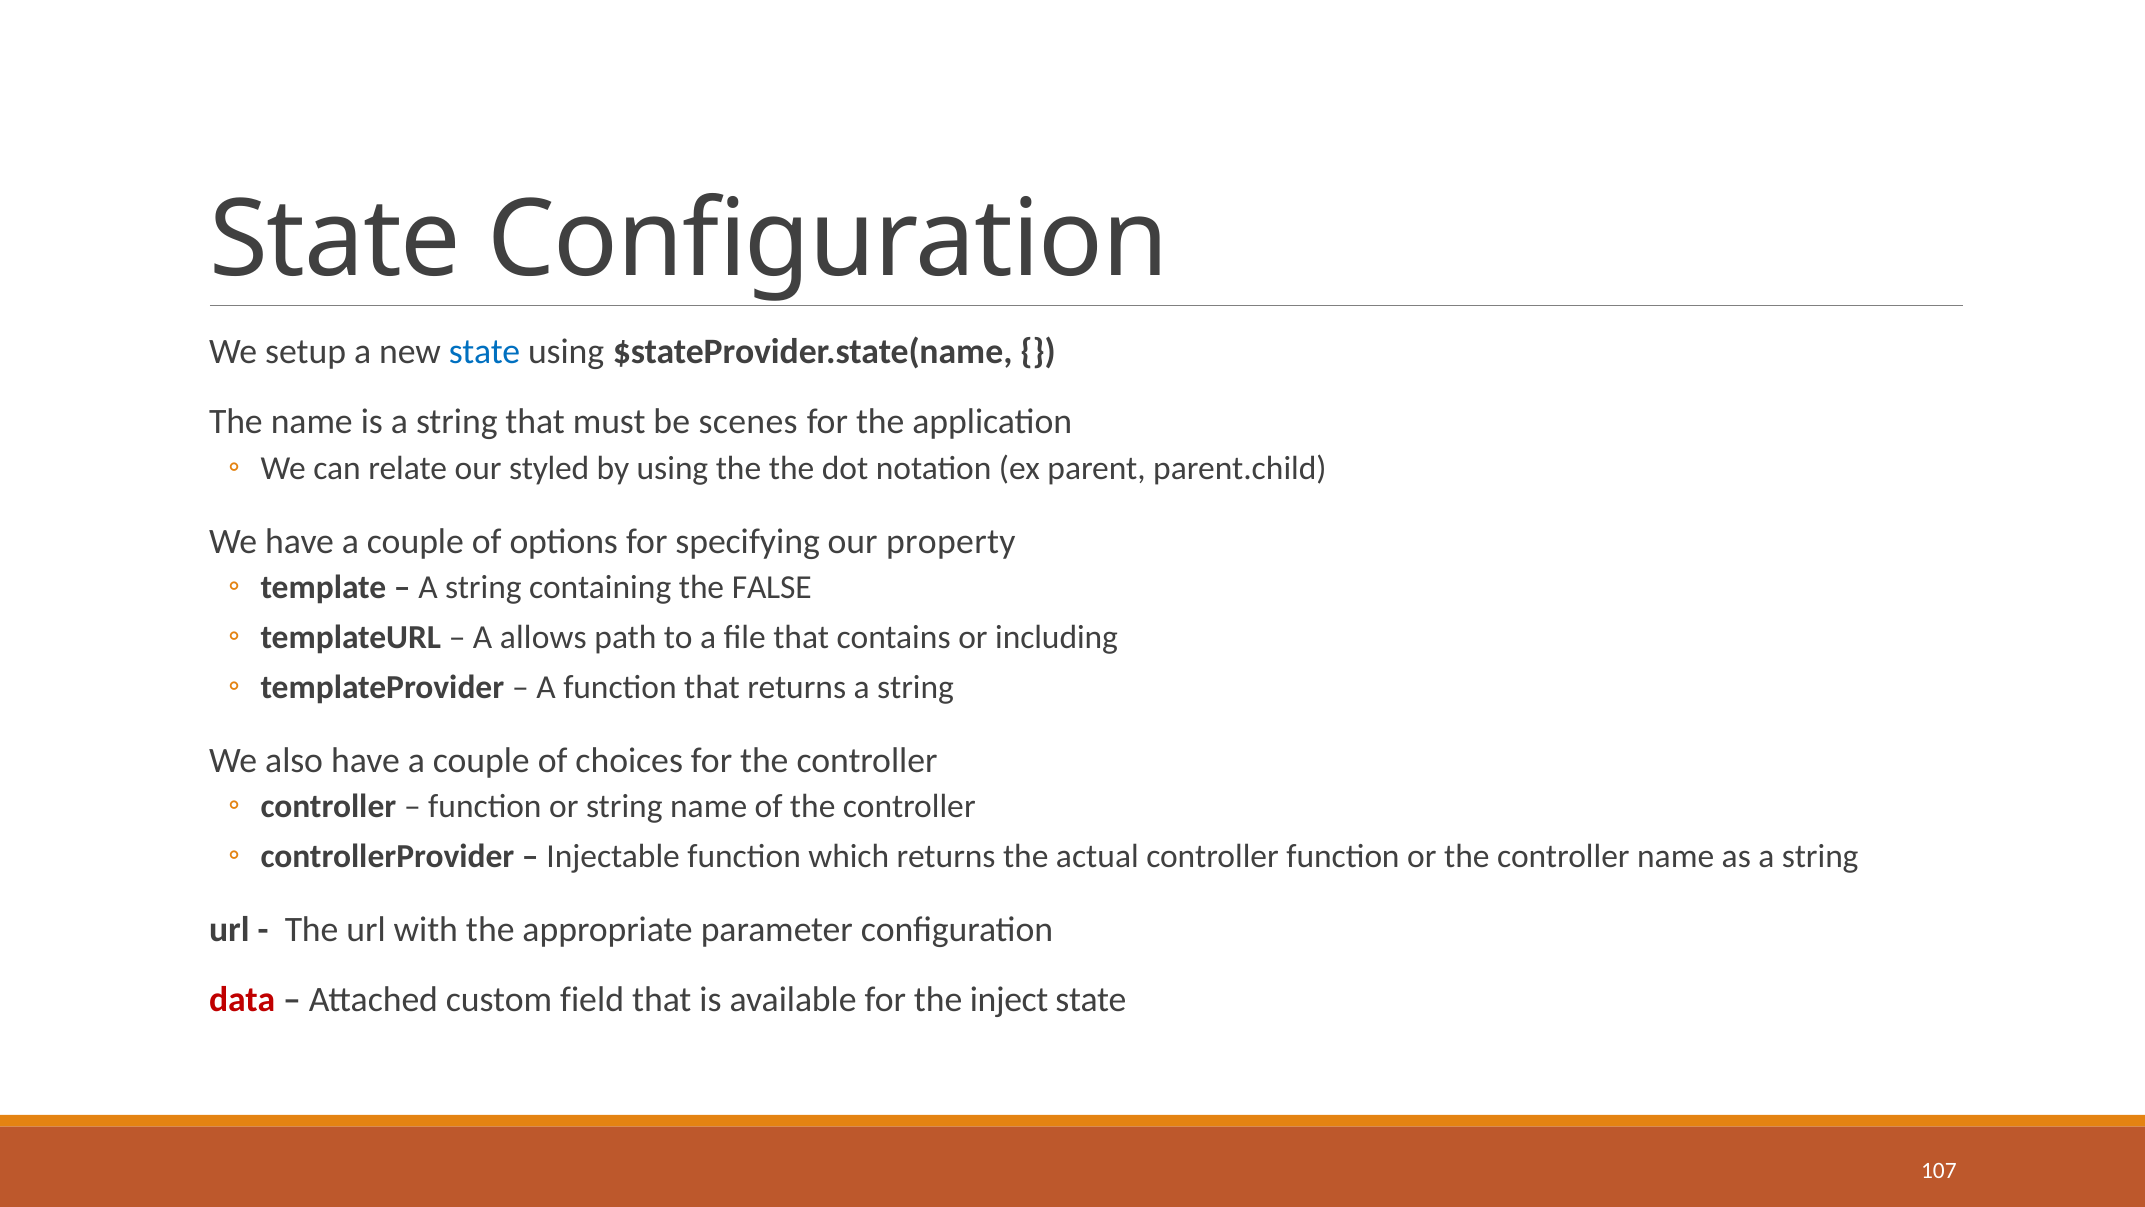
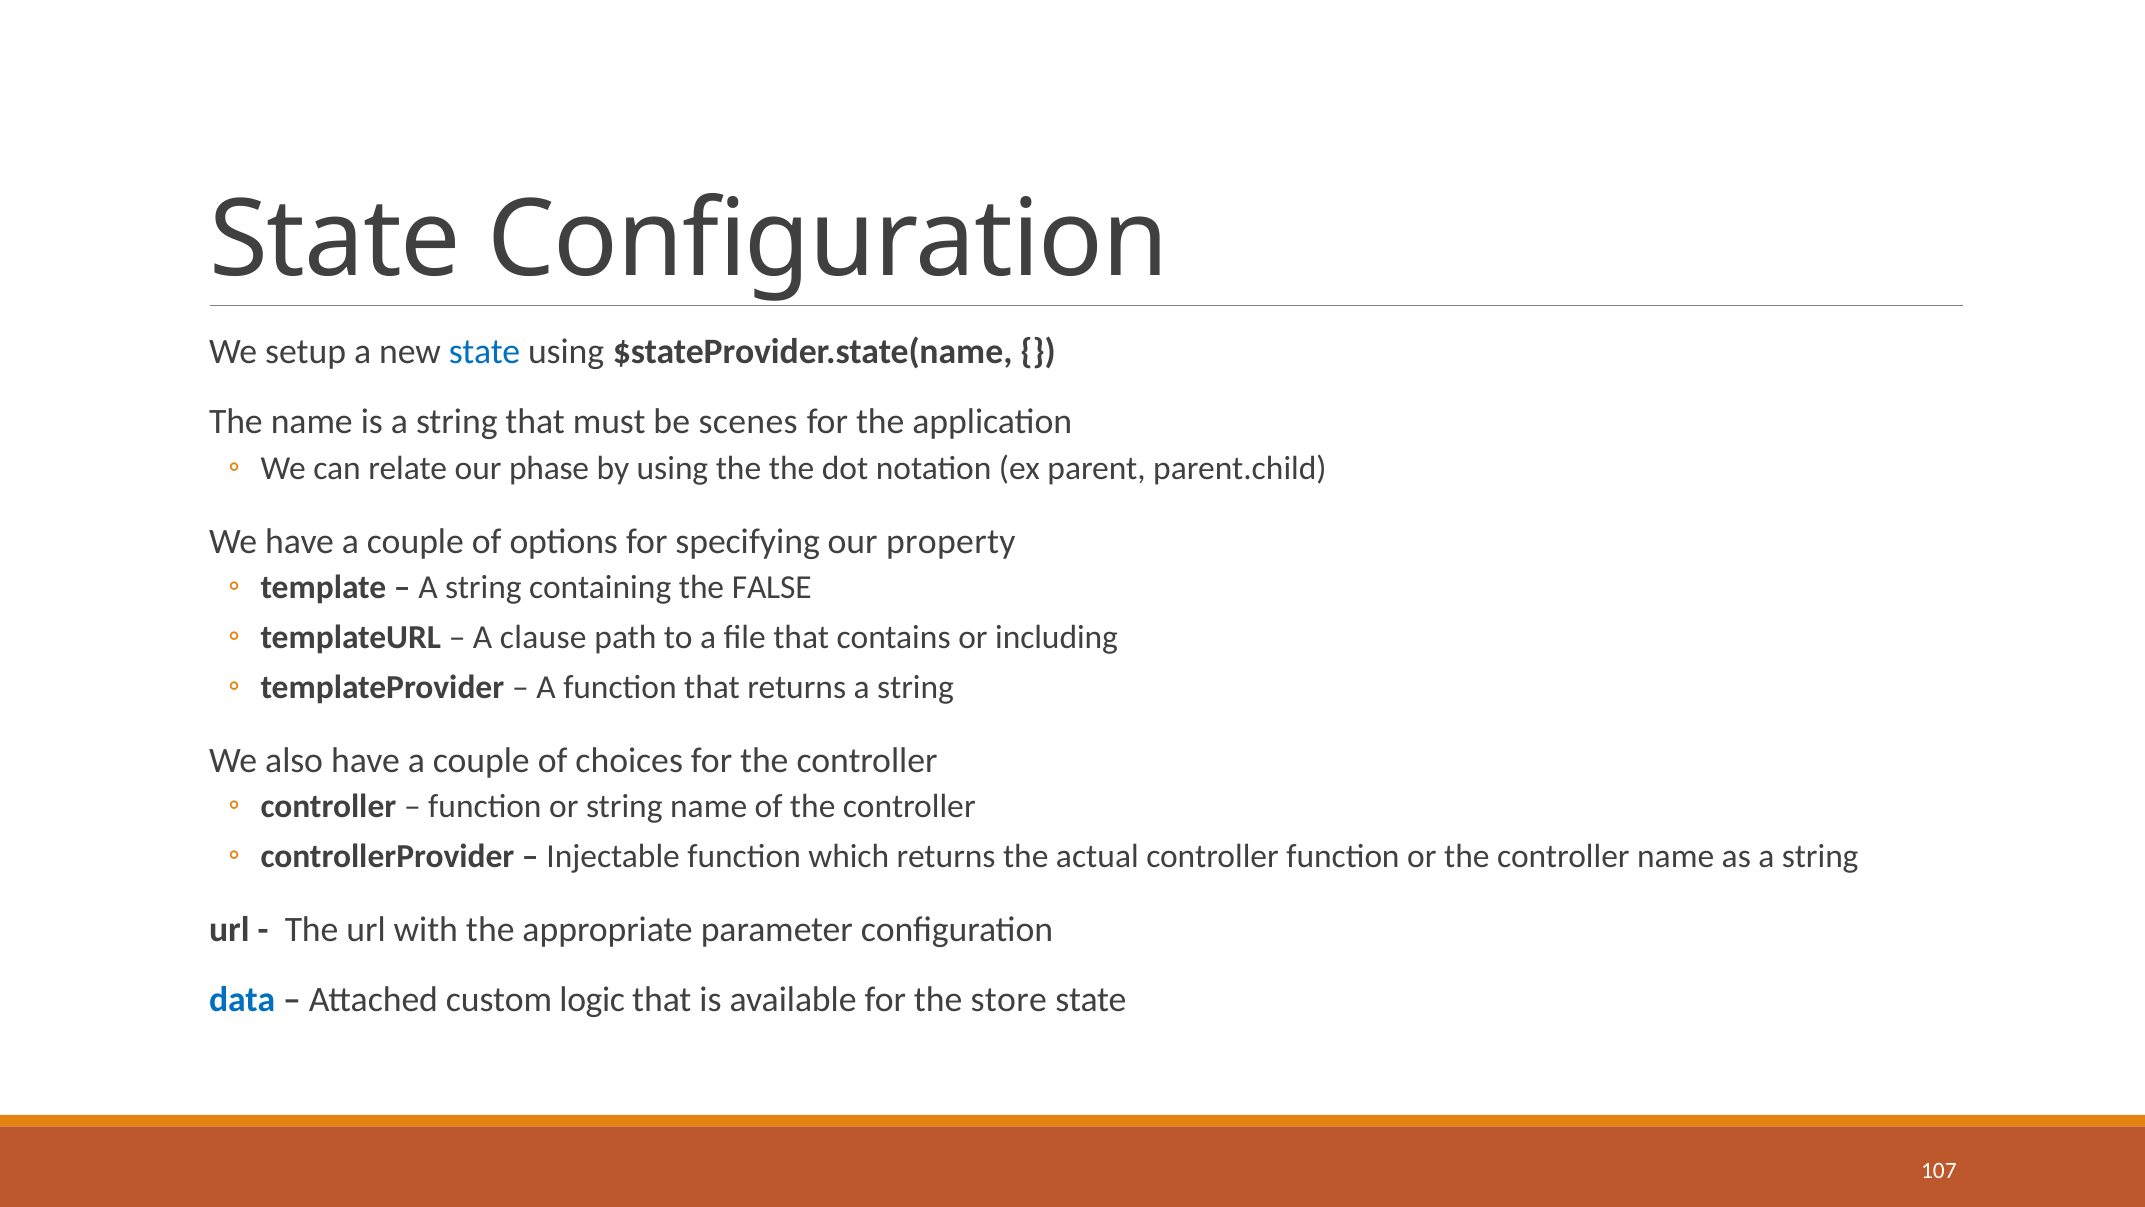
styled: styled -> phase
allows: allows -> clause
data colour: red -> blue
field: field -> logic
inject: inject -> store
